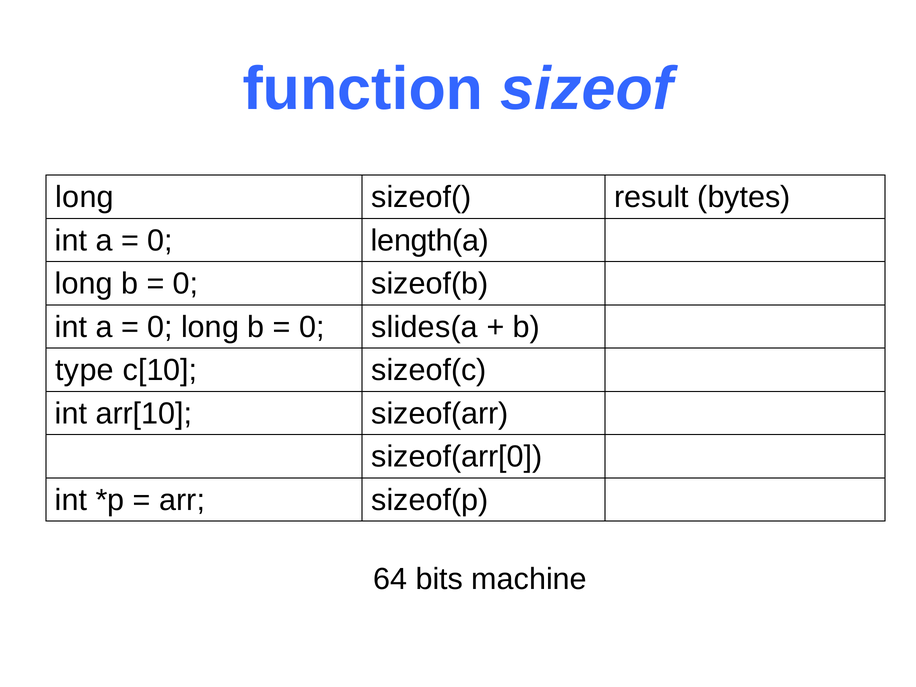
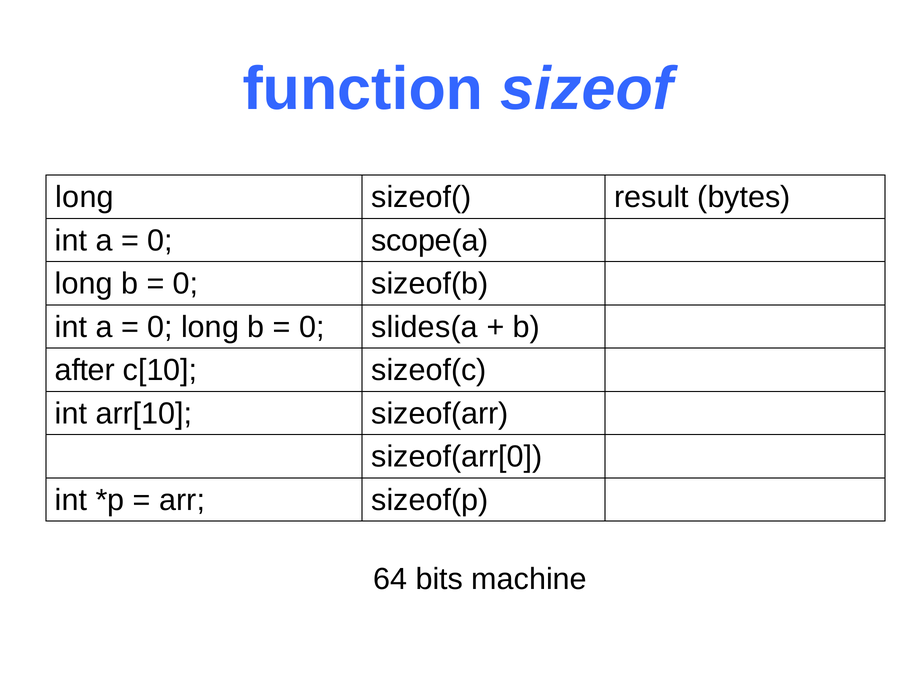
length(a: length(a -> scope(a
type: type -> after
